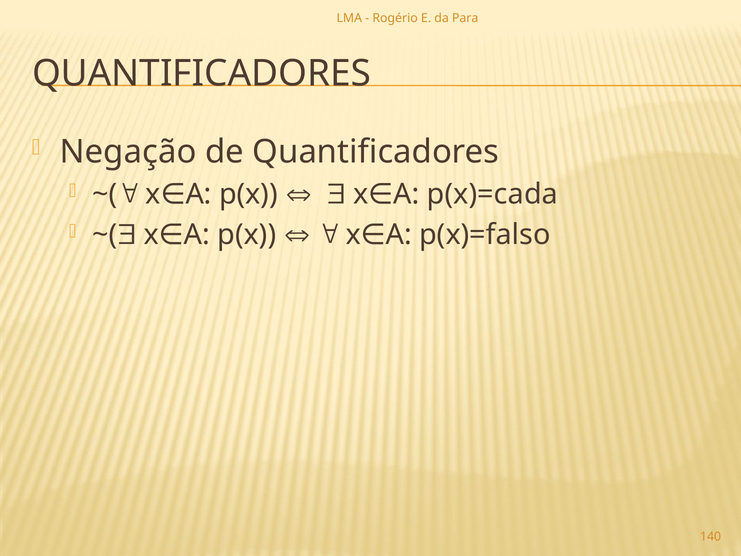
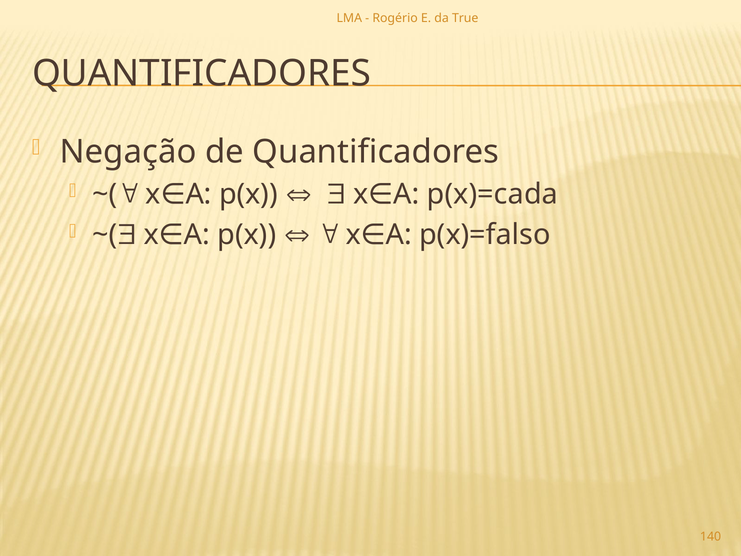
Para: Para -> True
